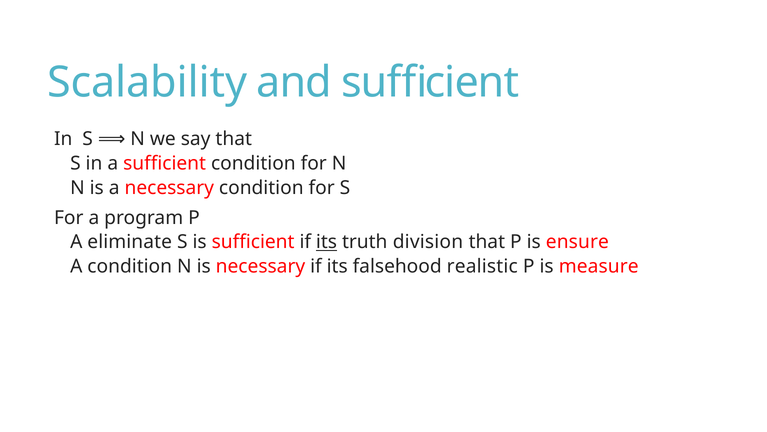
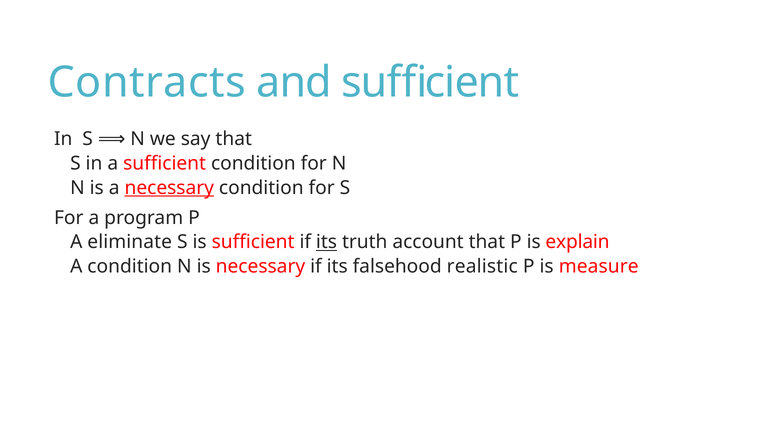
Scalability: Scalability -> Contracts
necessary at (169, 187) underline: none -> present
division: division -> account
ensure: ensure -> explain
